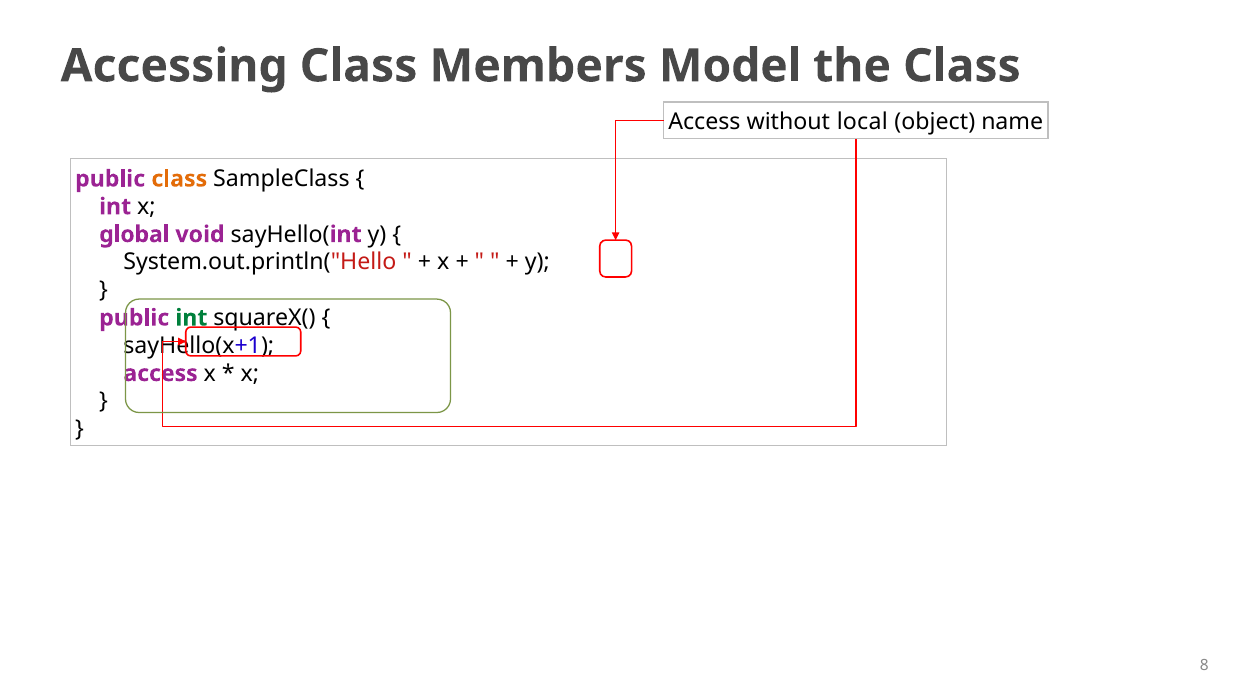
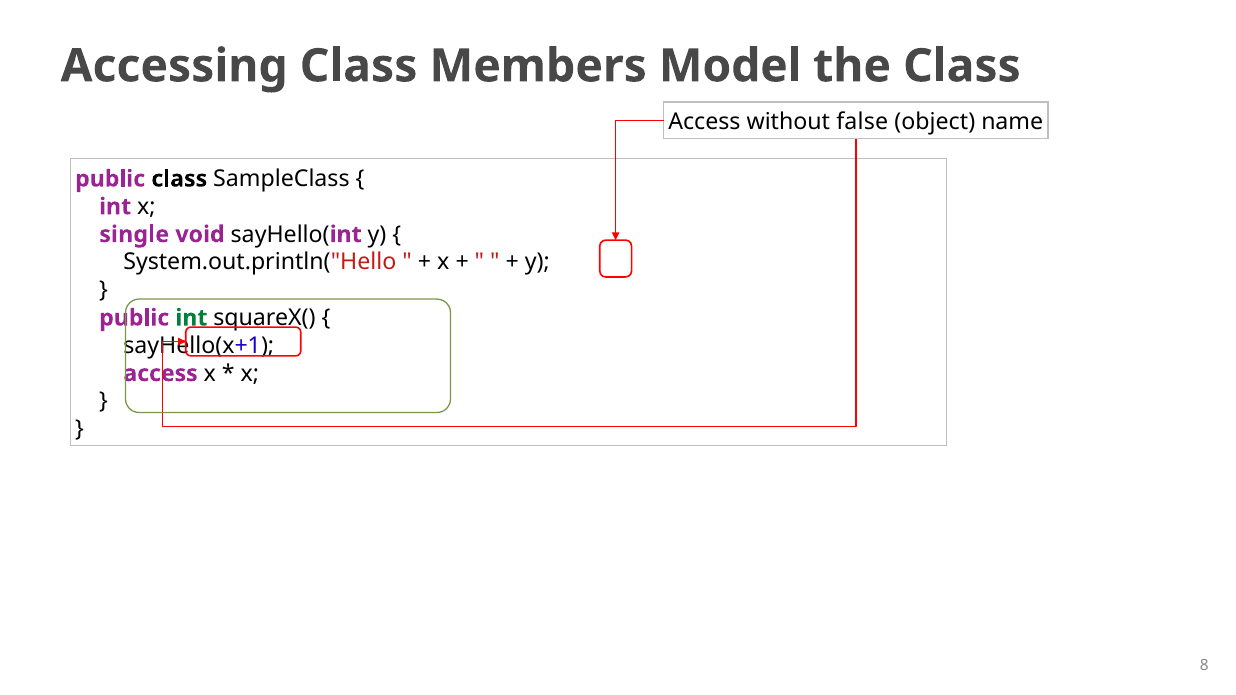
local: local -> false
class at (179, 179) colour: orange -> black
global: global -> single
